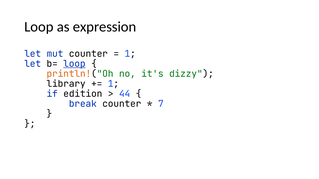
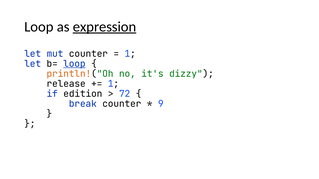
expression underline: none -> present
library: library -> release
44: 44 -> 72
7: 7 -> 9
